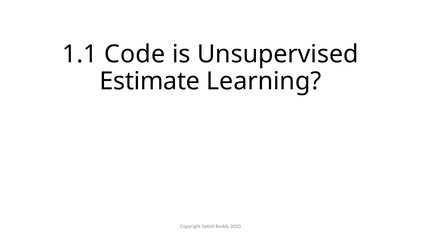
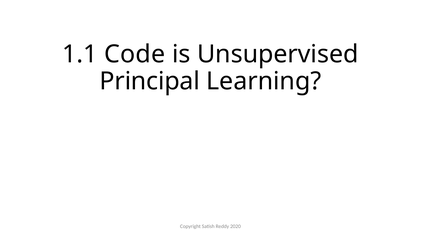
Estimate: Estimate -> Principal
